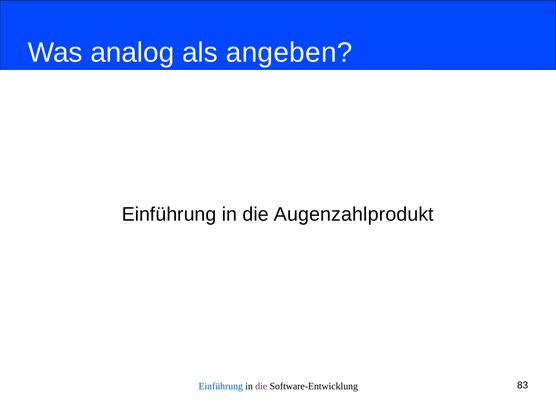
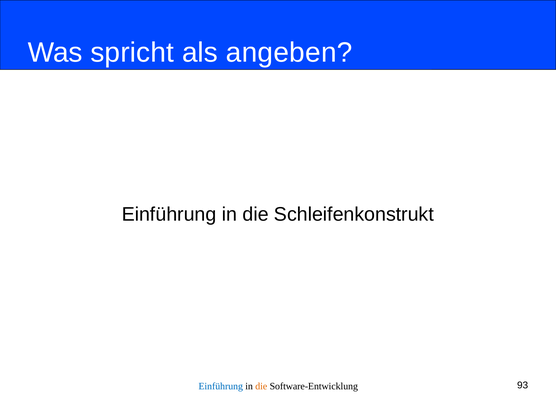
analog: analog -> spricht
Augenzahlprodukt: Augenzahlprodukt -> Schleifenkonstrukt
die at (261, 386) colour: purple -> orange
83: 83 -> 93
